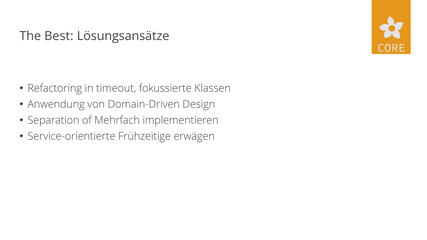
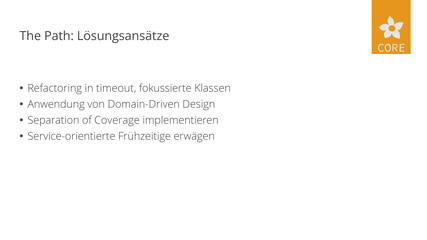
Best: Best -> Path
Mehrfach: Mehrfach -> Coverage
